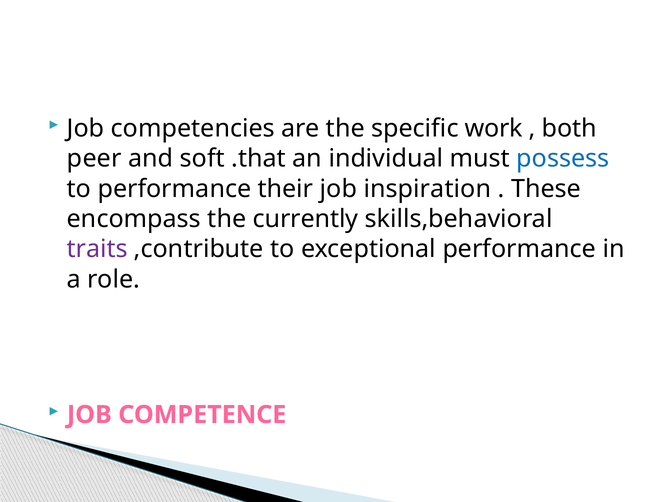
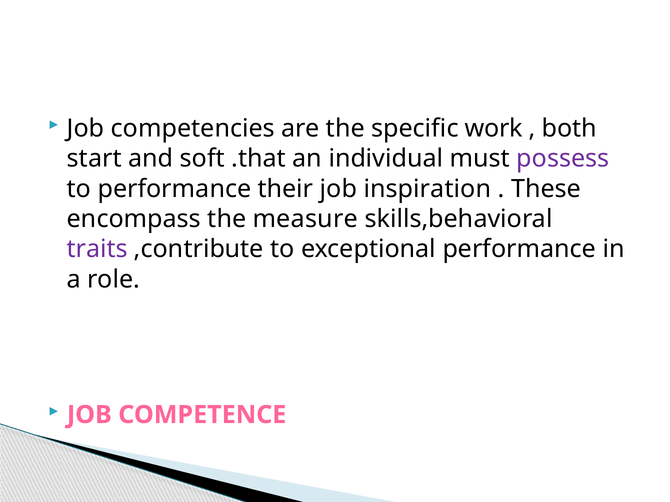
peer: peer -> start
possess colour: blue -> purple
currently: currently -> measure
